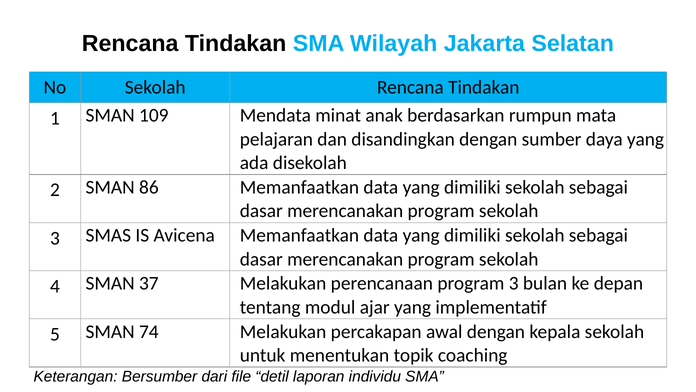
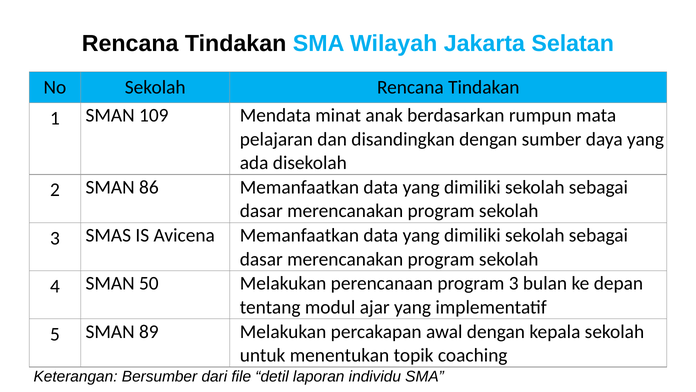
37: 37 -> 50
74: 74 -> 89
